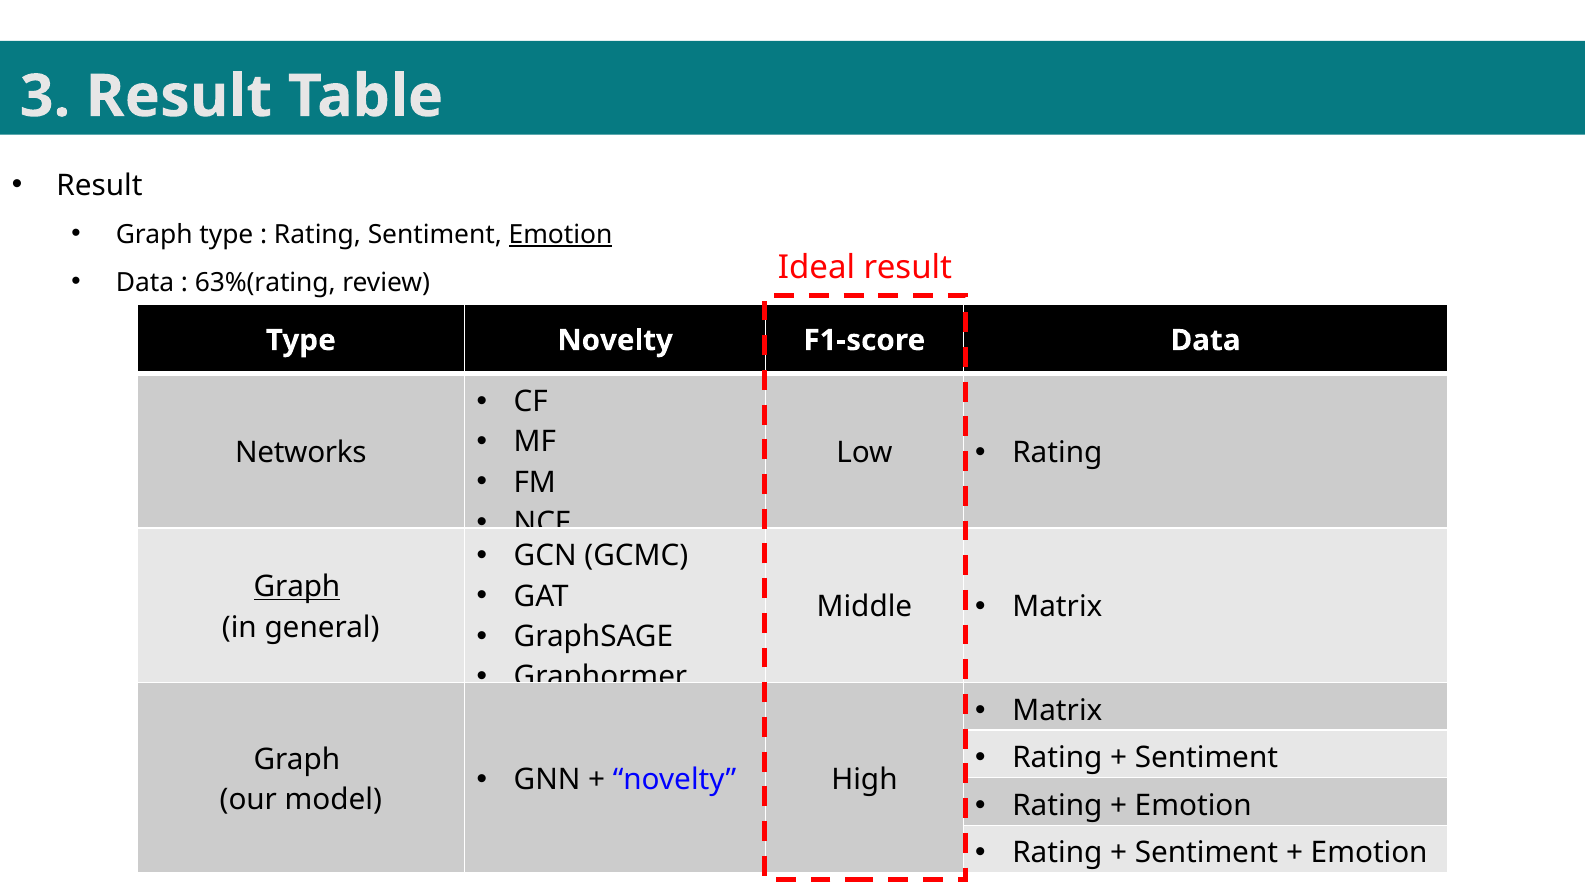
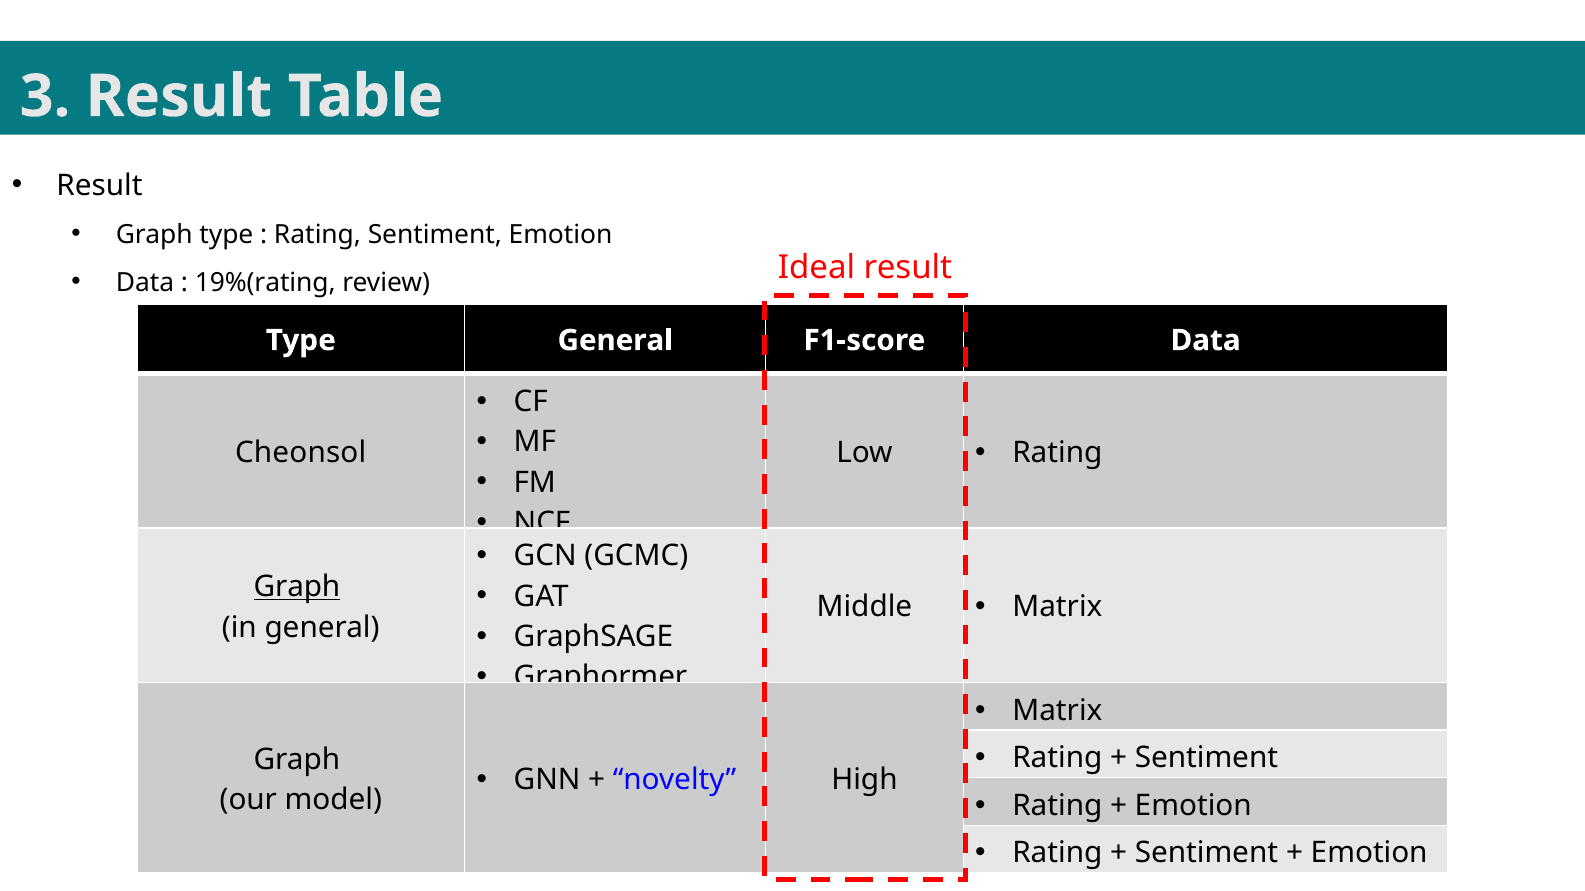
Emotion at (561, 235) underline: present -> none
63%(rating: 63%(rating -> 19%(rating
Type Novelty: Novelty -> General
Networks: Networks -> Cheonsol
